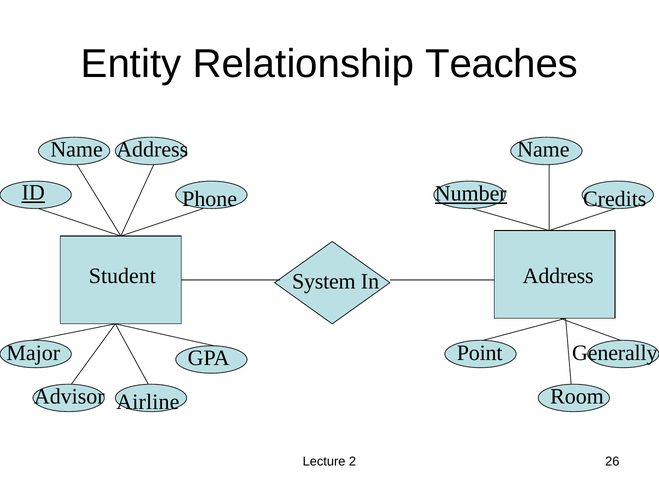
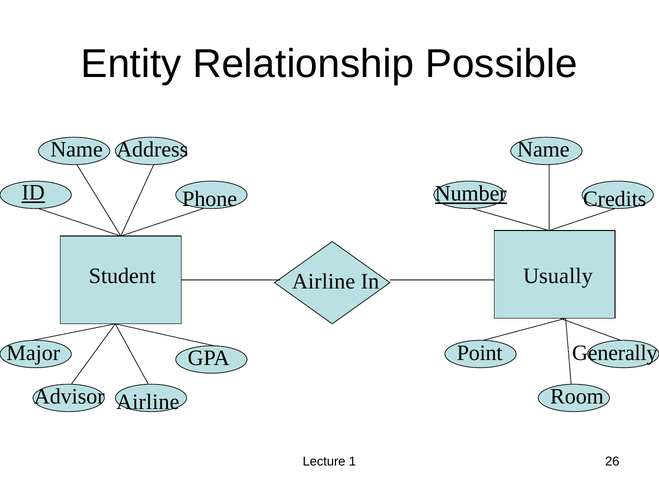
Teaches: Teaches -> Possible
Student System: System -> Airline
In Address: Address -> Usually
2: 2 -> 1
